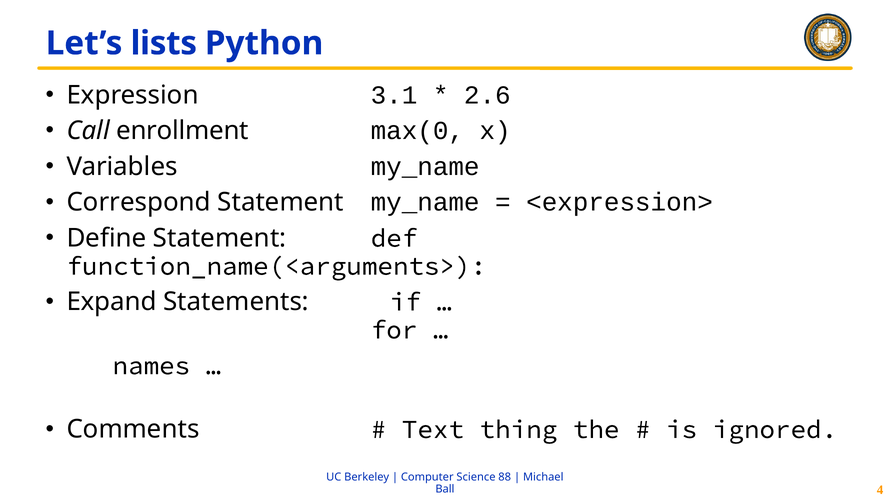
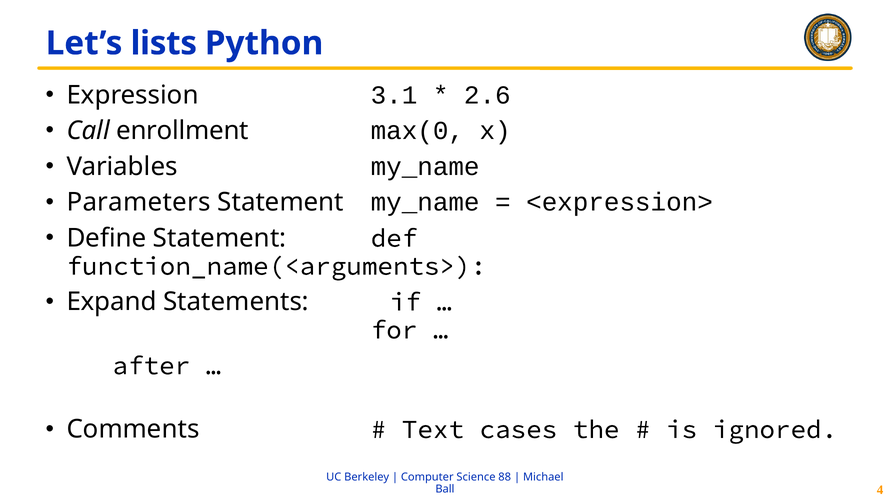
Correspond: Correspond -> Parameters
names: names -> after
thing: thing -> cases
